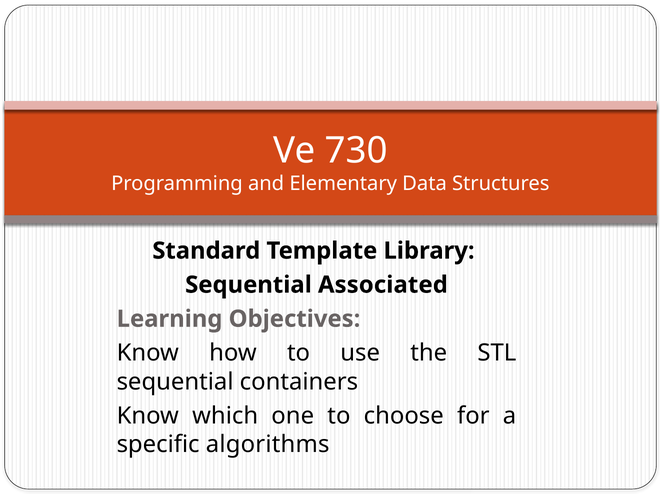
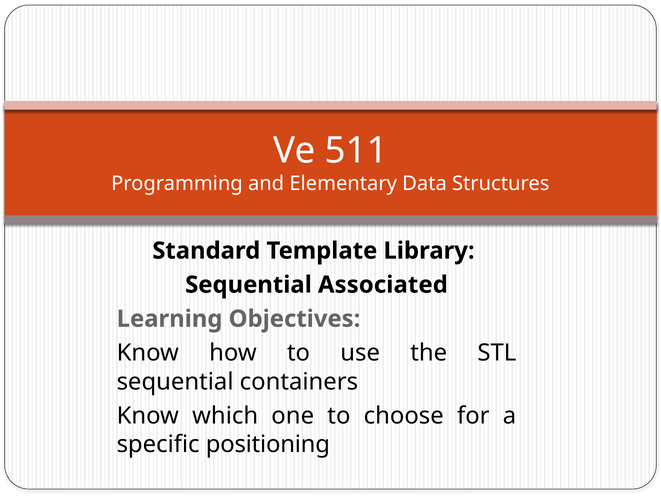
730: 730 -> 511
algorithms: algorithms -> positioning
